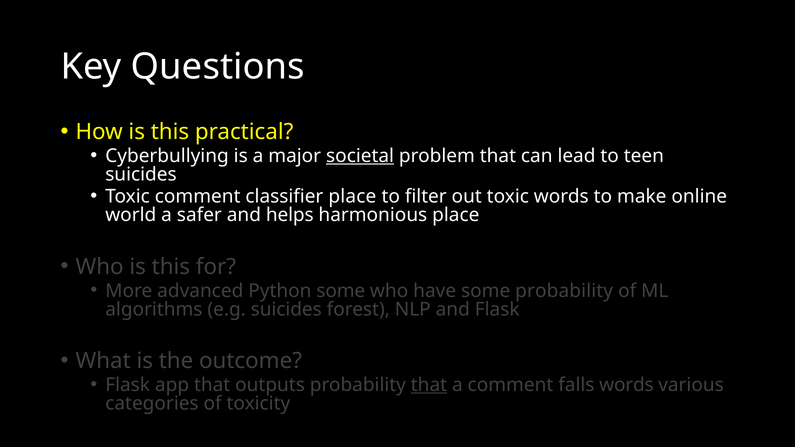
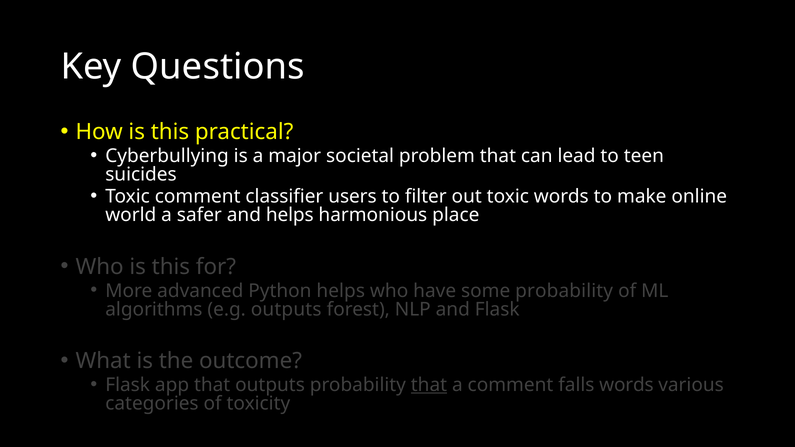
societal underline: present -> none
classifier place: place -> users
Python some: some -> helps
e.g suicides: suicides -> outputs
